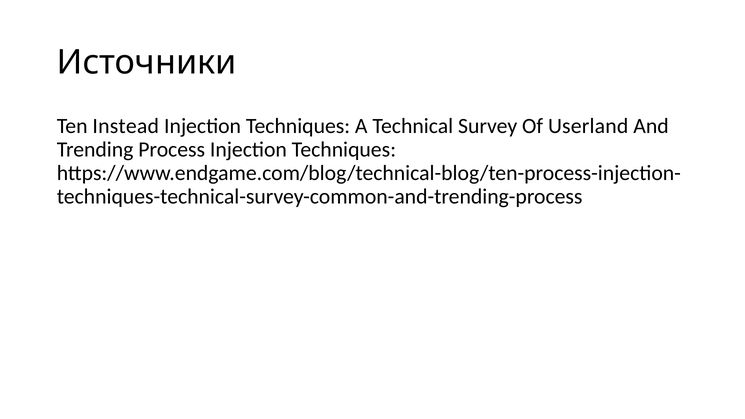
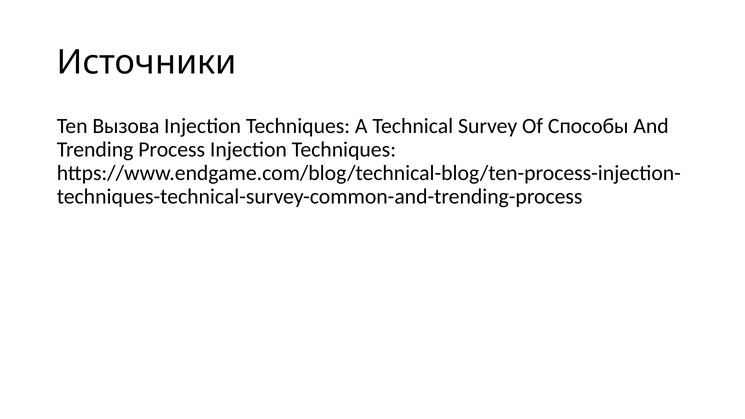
Instead: Instead -> Вызова
Userland: Userland -> Способы
